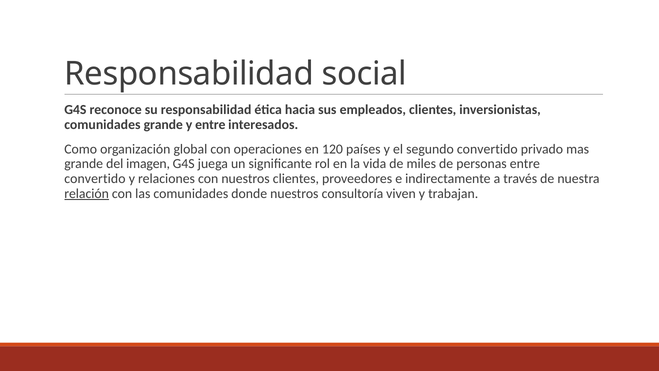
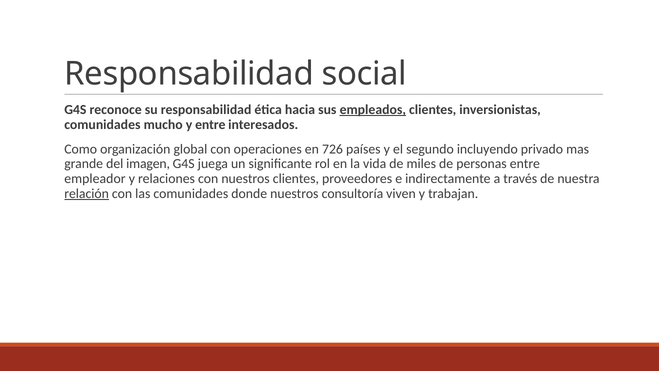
empleados underline: none -> present
comunidades grande: grande -> mucho
120: 120 -> 726
segundo convertido: convertido -> incluyendo
convertido at (95, 178): convertido -> empleador
